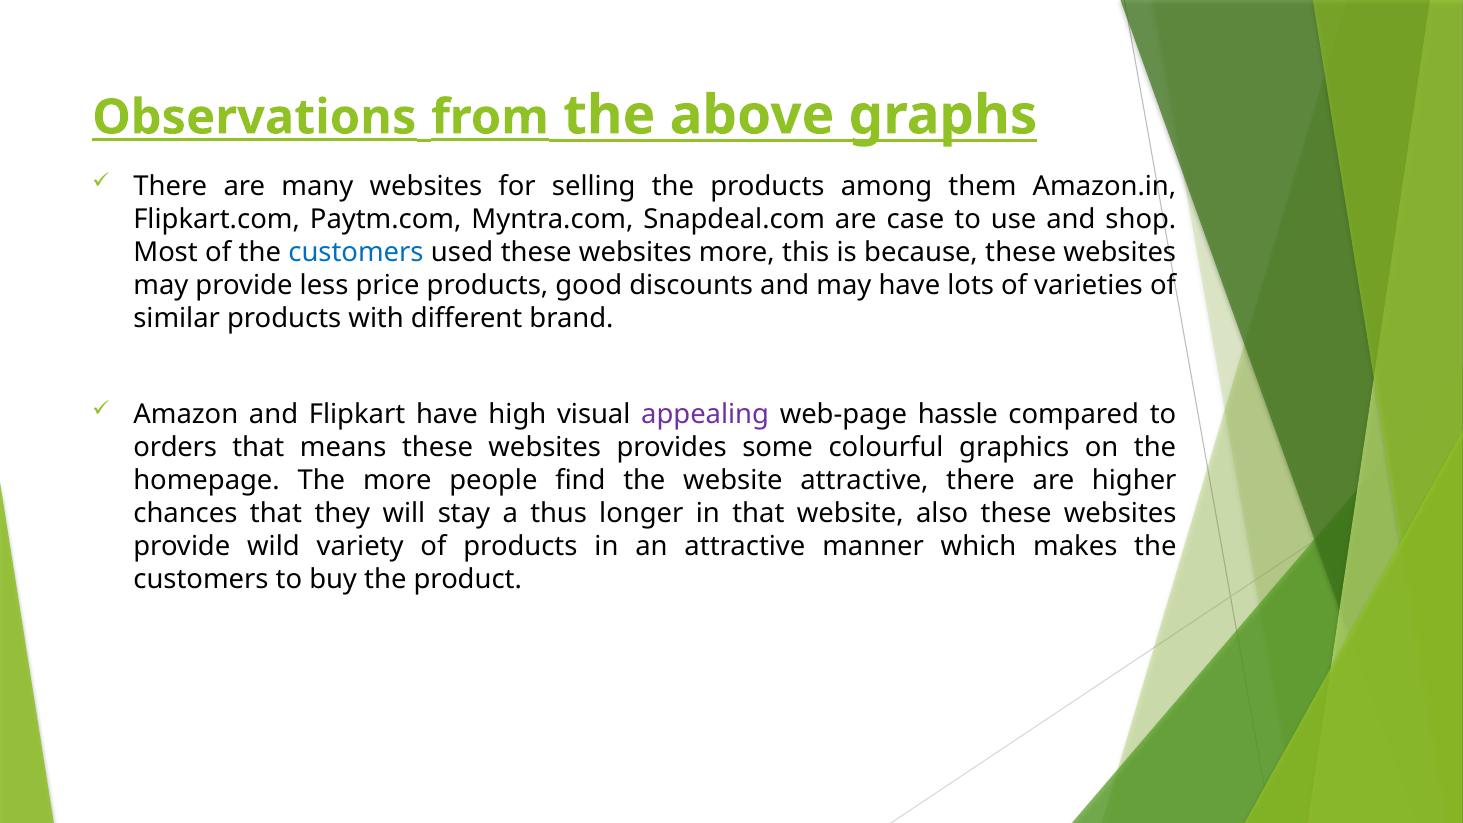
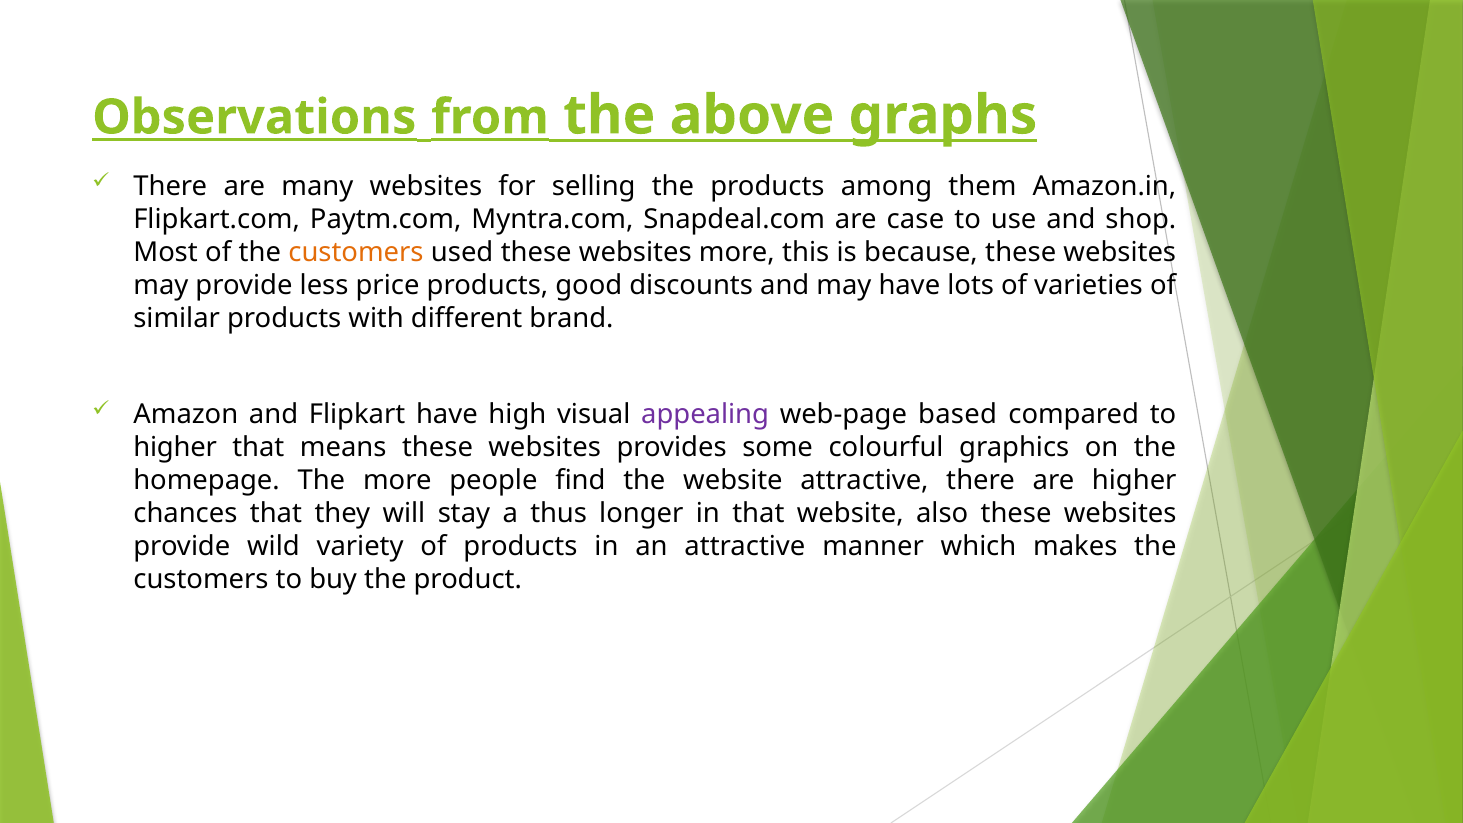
customers at (356, 252) colour: blue -> orange
hassle: hassle -> based
orders at (175, 447): orders -> higher
